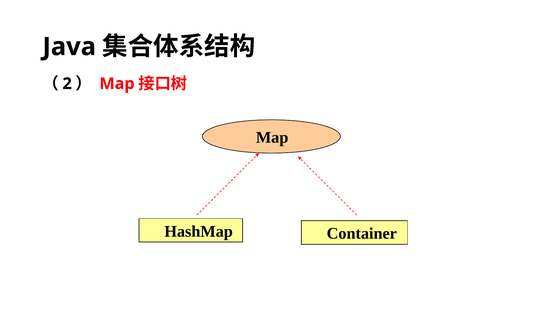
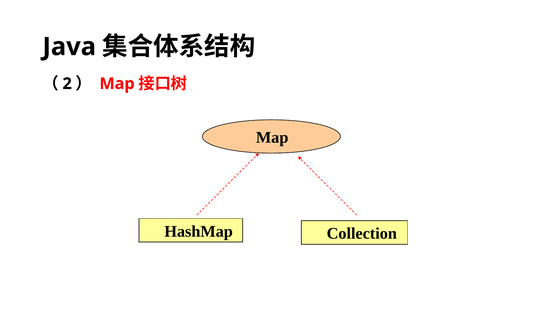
Container: Container -> Collection
